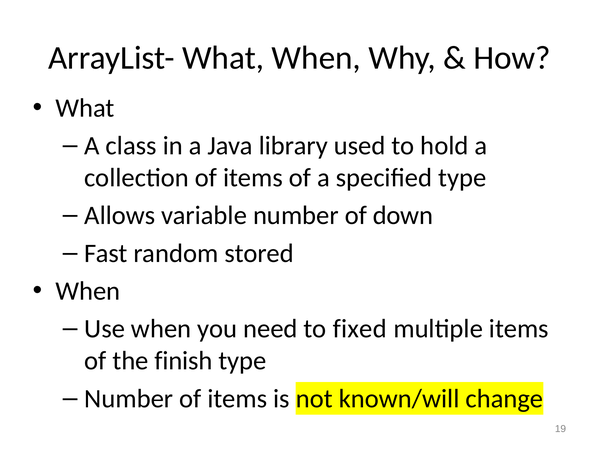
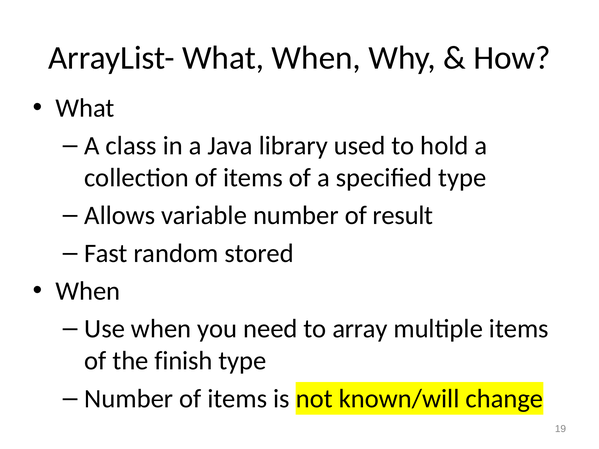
down: down -> result
fixed: fixed -> array
